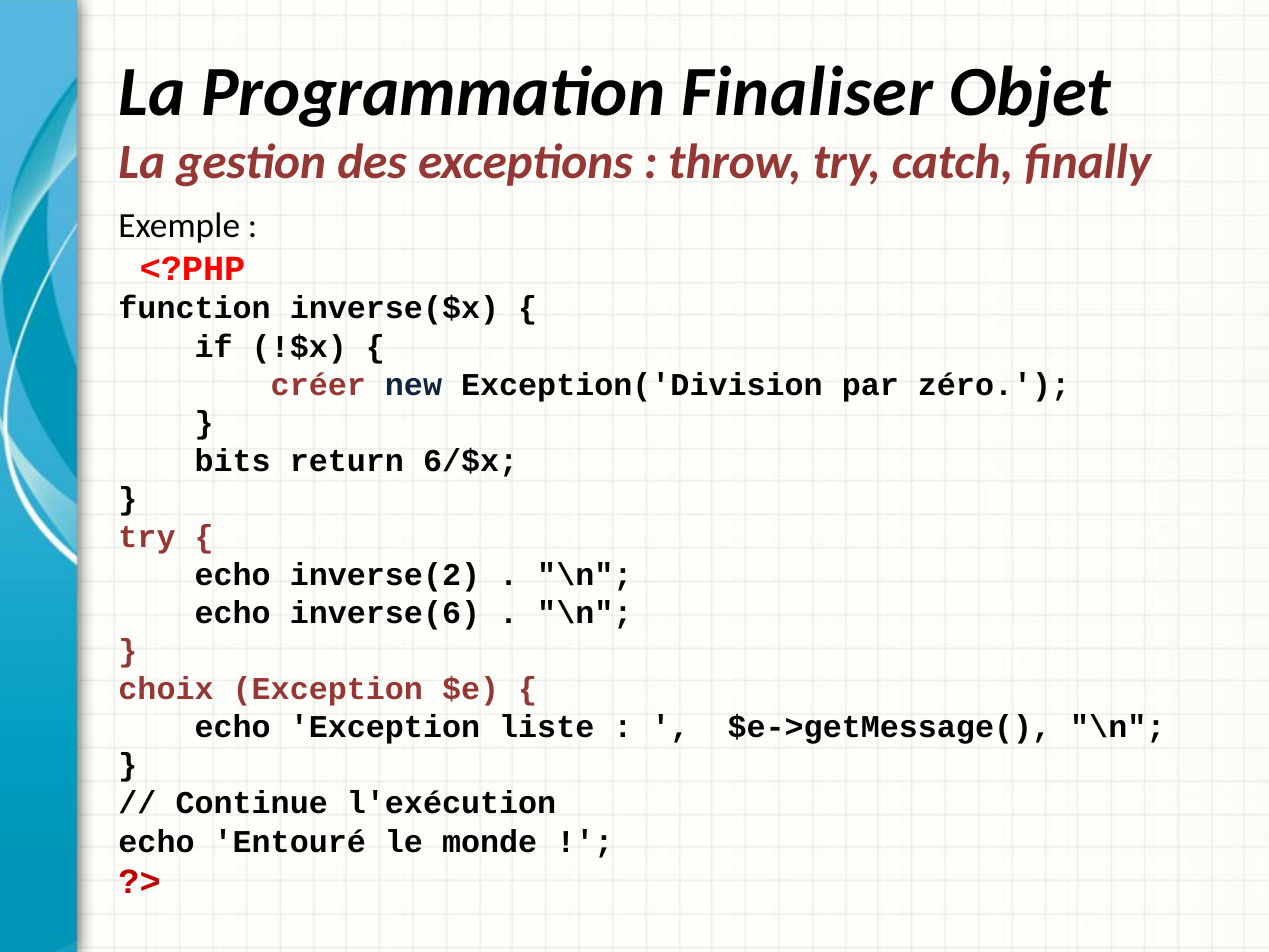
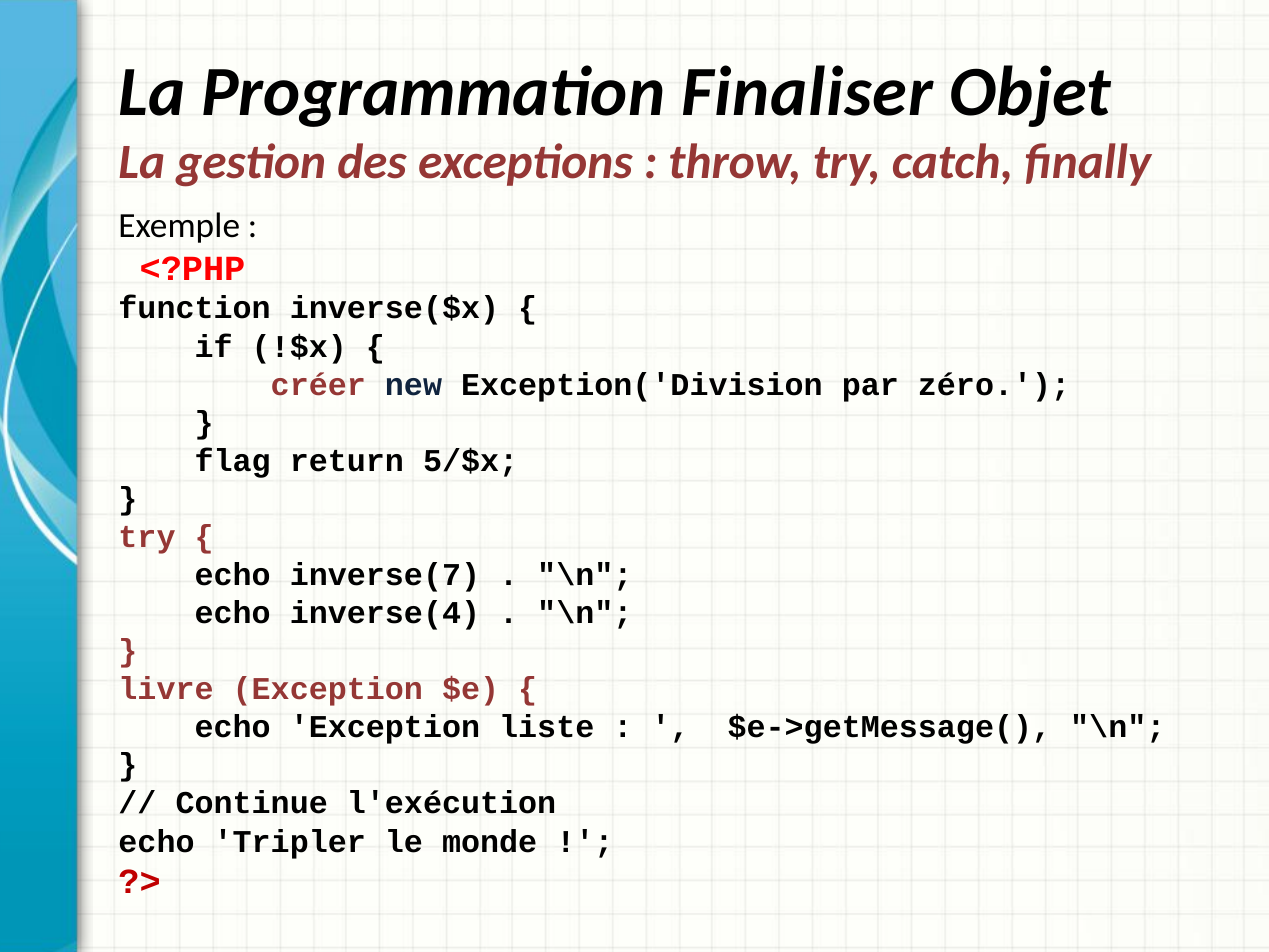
bits: bits -> flag
6/$x: 6/$x -> 5/$x
inverse(2: inverse(2 -> inverse(7
inverse(6: inverse(6 -> inverse(4
choix: choix -> livre
Entouré: Entouré -> Tripler
